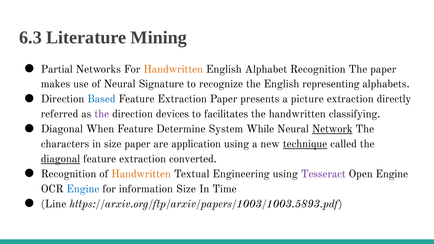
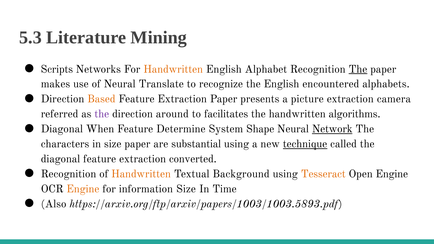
6.3: 6.3 -> 5.3
Partial: Partial -> Scripts
The at (358, 69) underline: none -> present
Signature: Signature -> Translate
representing: representing -> encountered
Based colour: blue -> orange
directly: directly -> camera
devices: devices -> around
classifying: classifying -> algorithms
While: While -> Shape
application: application -> substantial
diagonal at (60, 159) underline: present -> none
Engineering: Engineering -> Background
Tesseract colour: purple -> orange
Engine at (83, 189) colour: blue -> orange
Line: Line -> Also
